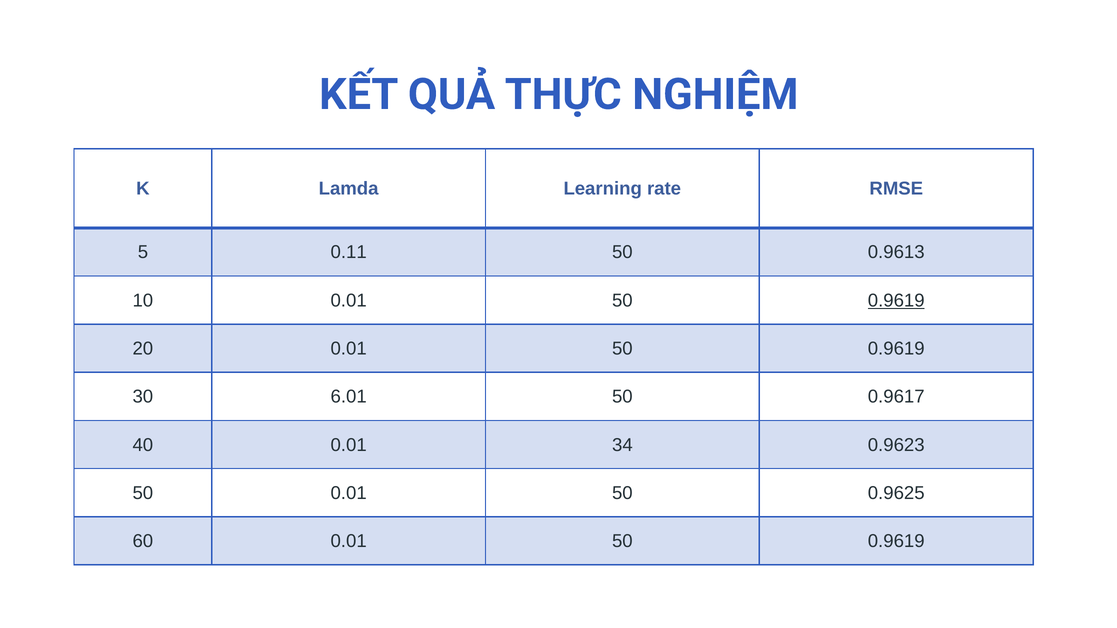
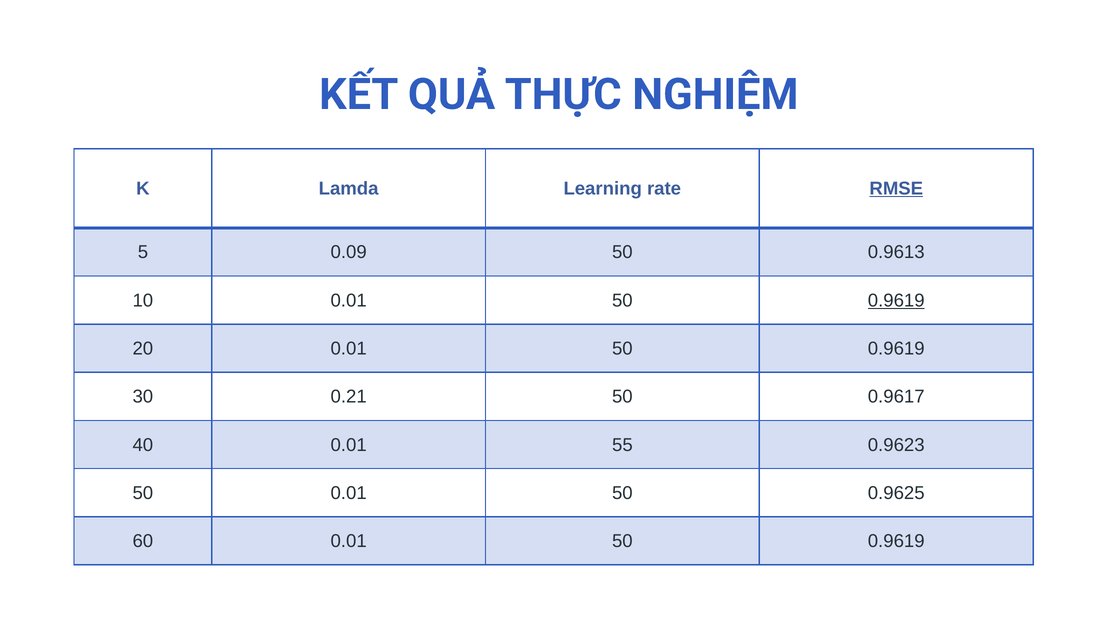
RMSE underline: none -> present
0.11: 0.11 -> 0.09
6.01: 6.01 -> 0.21
34: 34 -> 55
